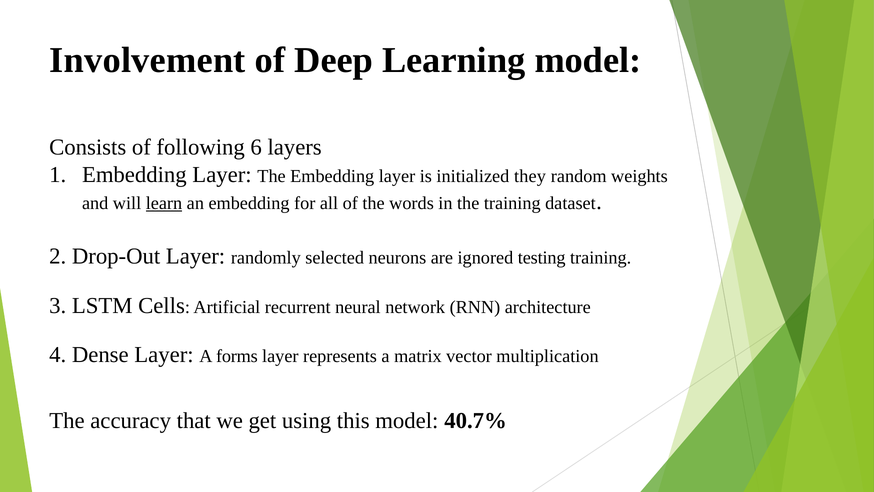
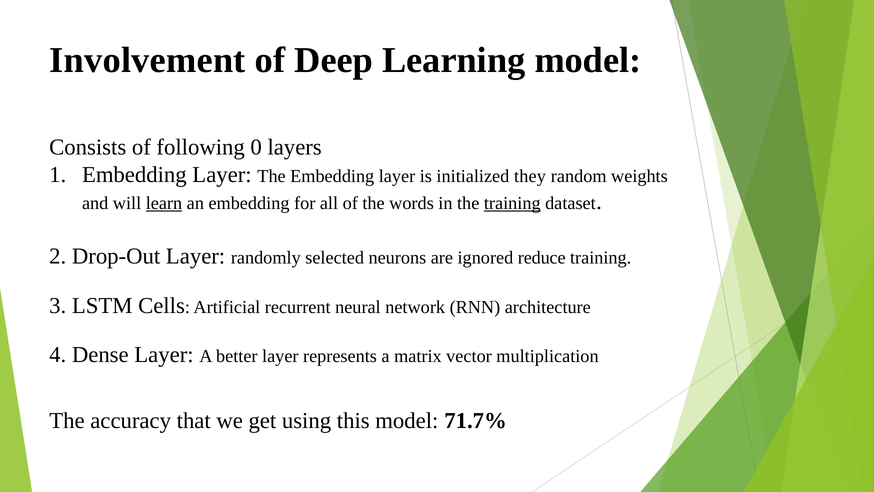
6: 6 -> 0
training at (512, 203) underline: none -> present
testing: testing -> reduce
forms: forms -> better
40.7%: 40.7% -> 71.7%
